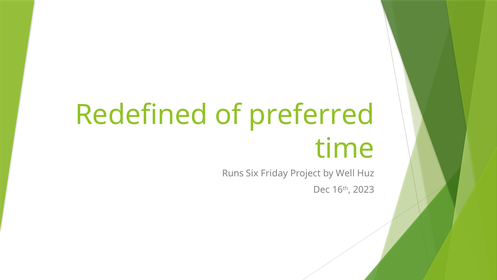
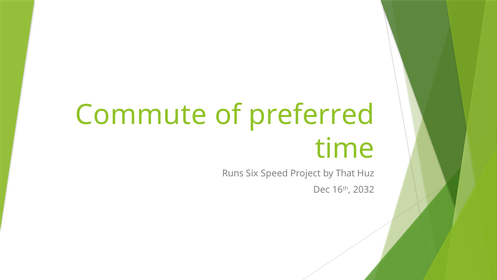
Redefined: Redefined -> Commute
Friday: Friday -> Speed
Well: Well -> That
2023: 2023 -> 2032
